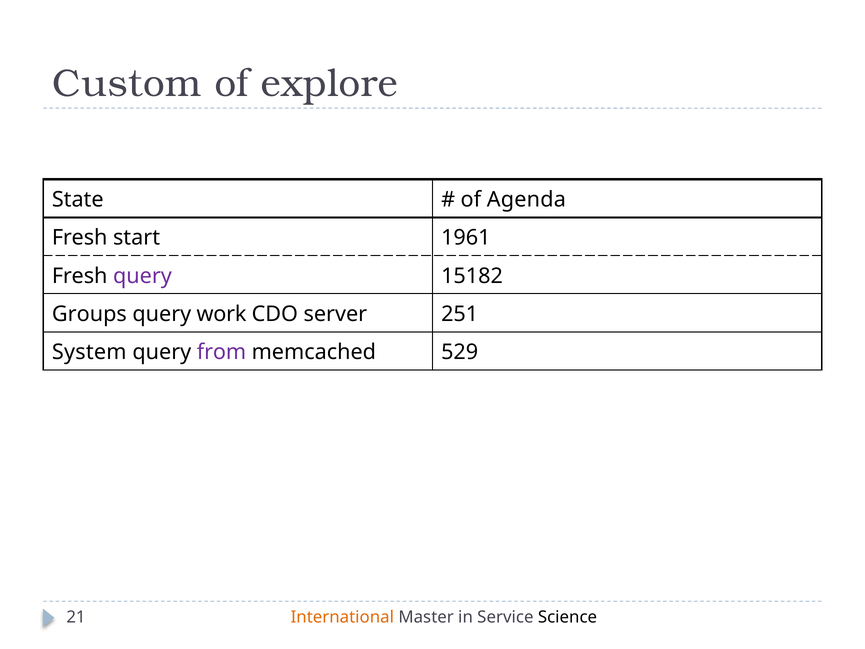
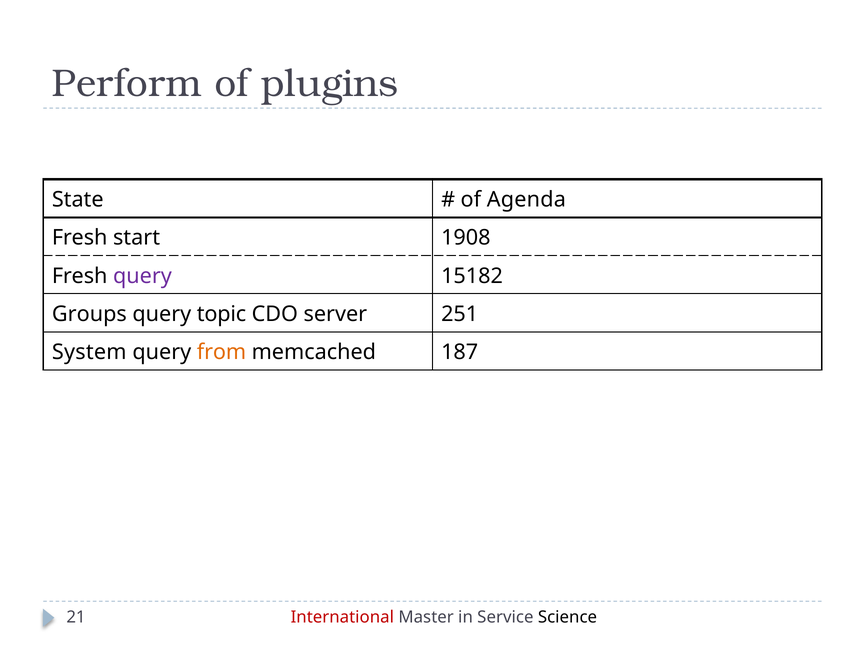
Custom: Custom -> Perform
explore: explore -> plugins
1961: 1961 -> 1908
work: work -> topic
from colour: purple -> orange
529: 529 -> 187
International colour: orange -> red
